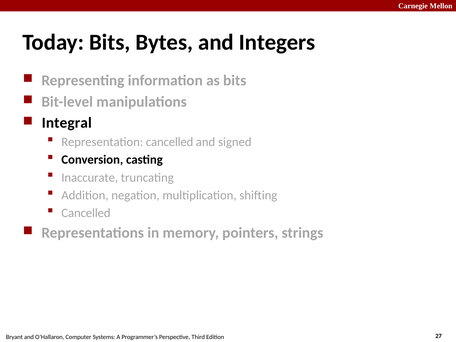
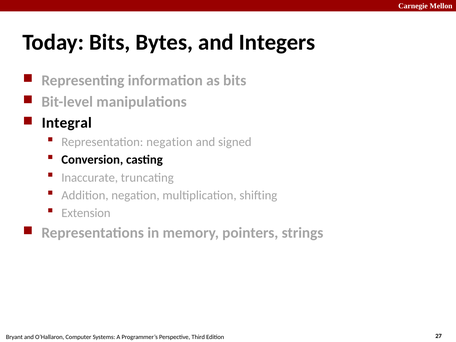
Representation cancelled: cancelled -> negation
Cancelled at (86, 213): Cancelled -> Extension
